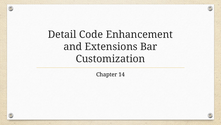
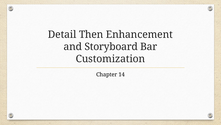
Code: Code -> Then
Extensions: Extensions -> Storyboard
